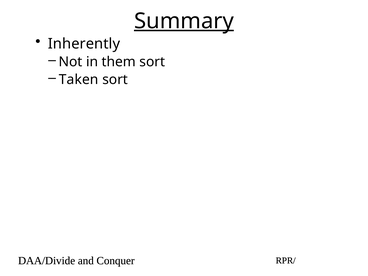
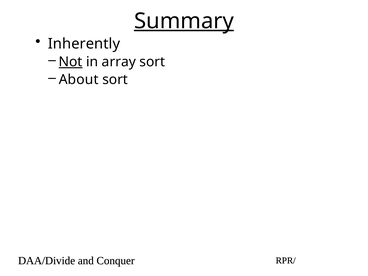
Not underline: none -> present
them: them -> array
Taken: Taken -> About
